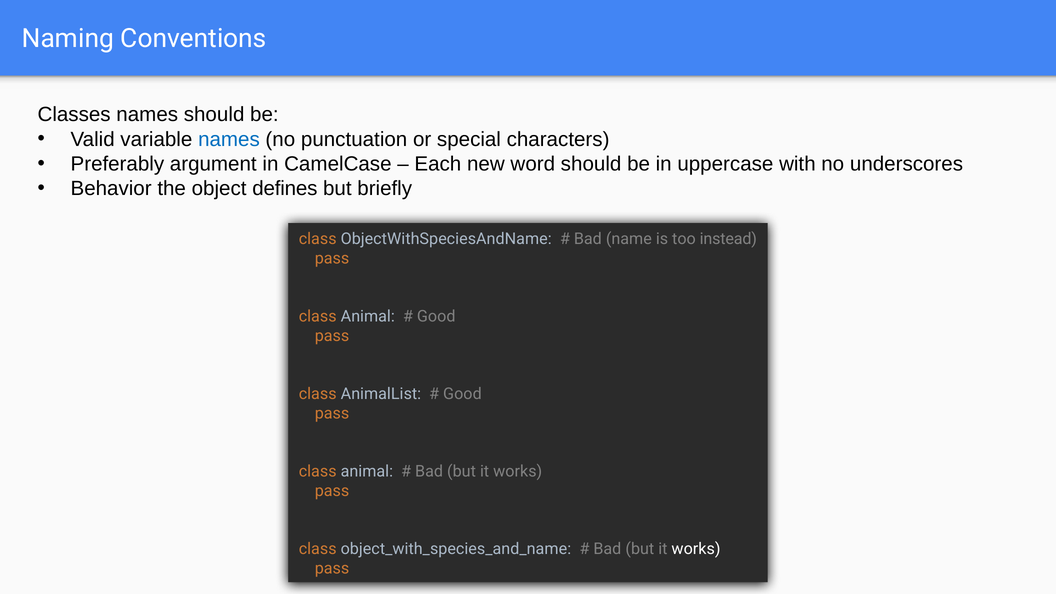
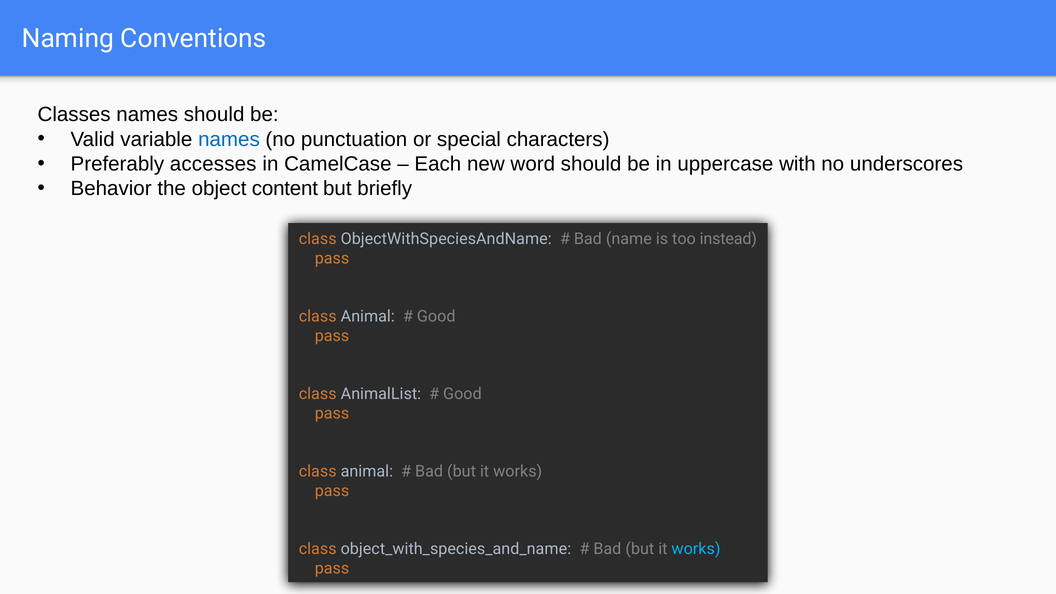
argument: argument -> accesses
defines: defines -> content
works at (696, 549) colour: white -> light blue
